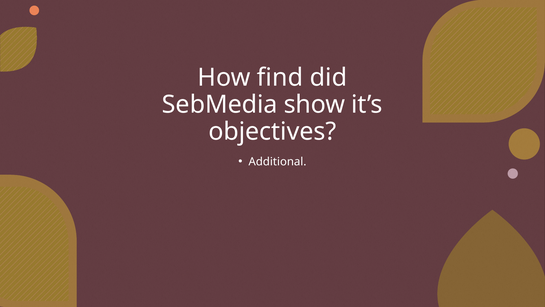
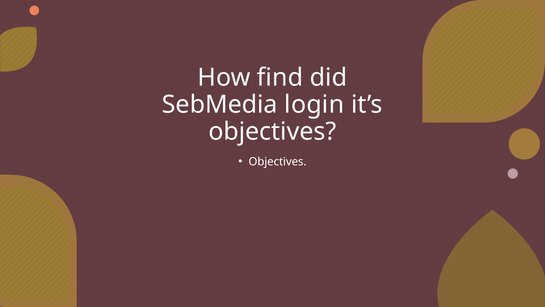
show: show -> login
Additional at (278, 161): Additional -> Objectives
